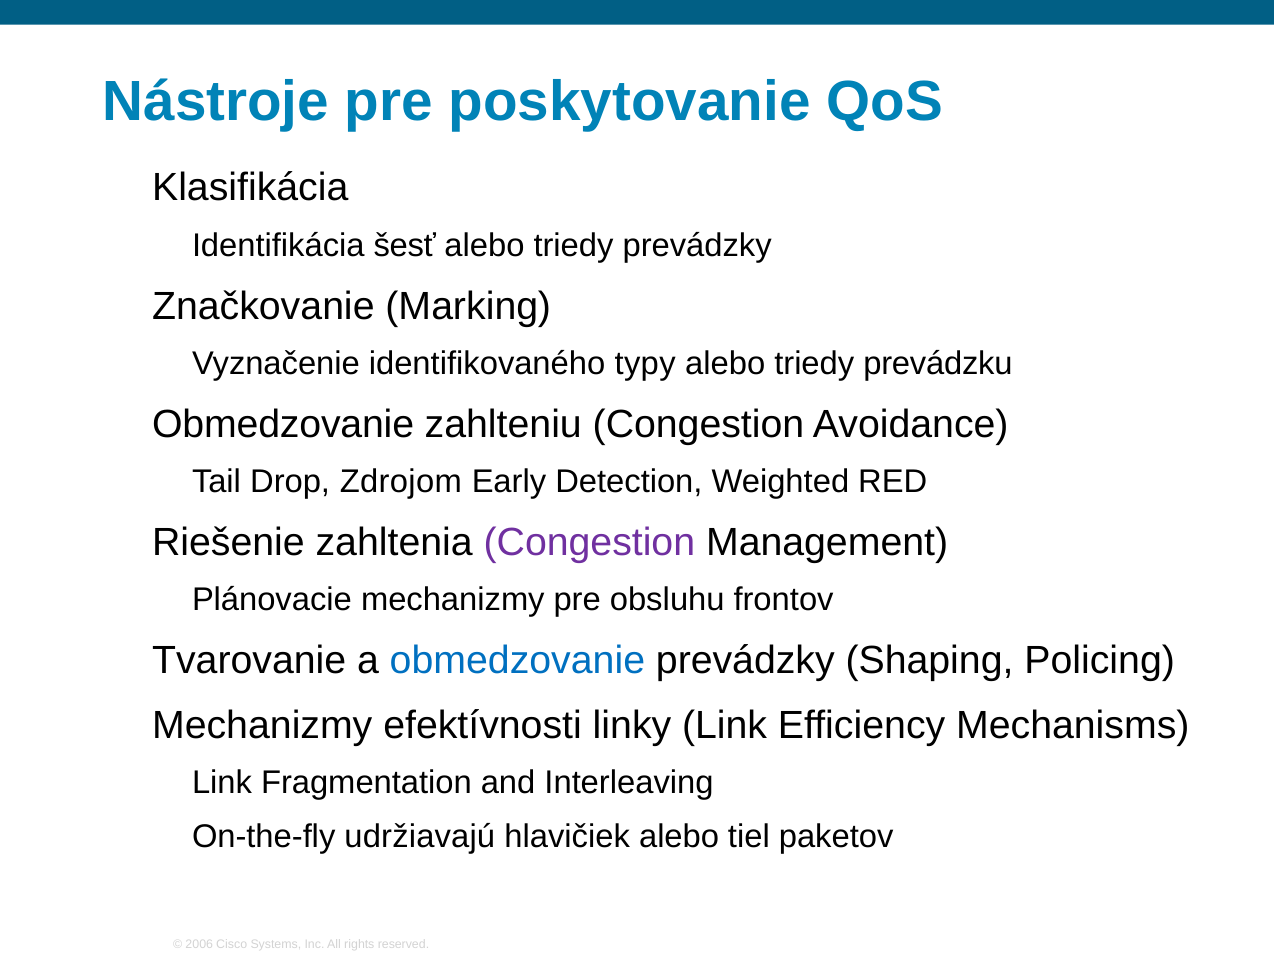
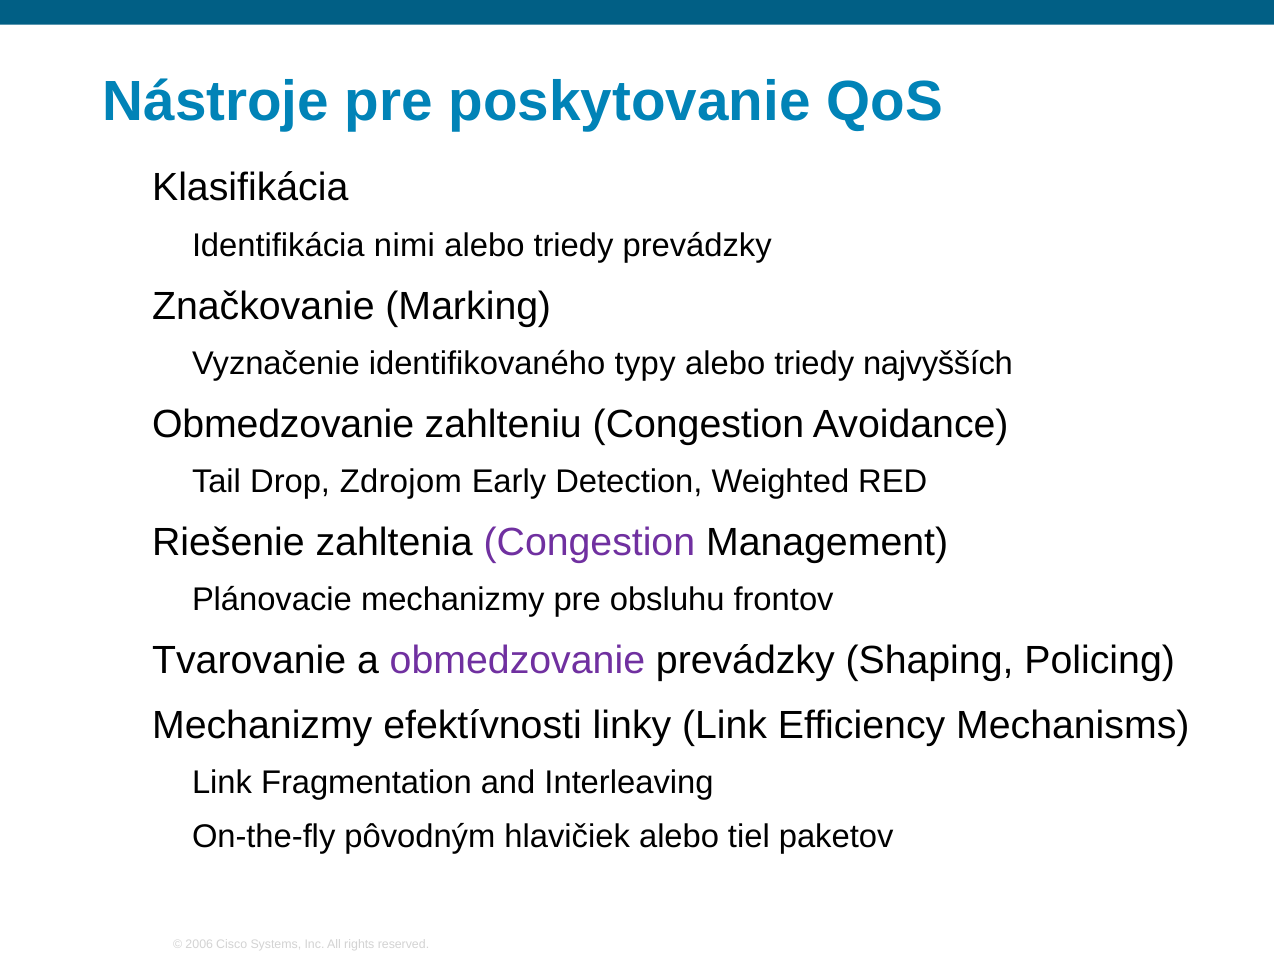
šesť: šesť -> nimi
prevádzku: prevádzku -> najvyšších
obmedzovanie at (517, 661) colour: blue -> purple
udržiavajú: udržiavajú -> pôvodným
